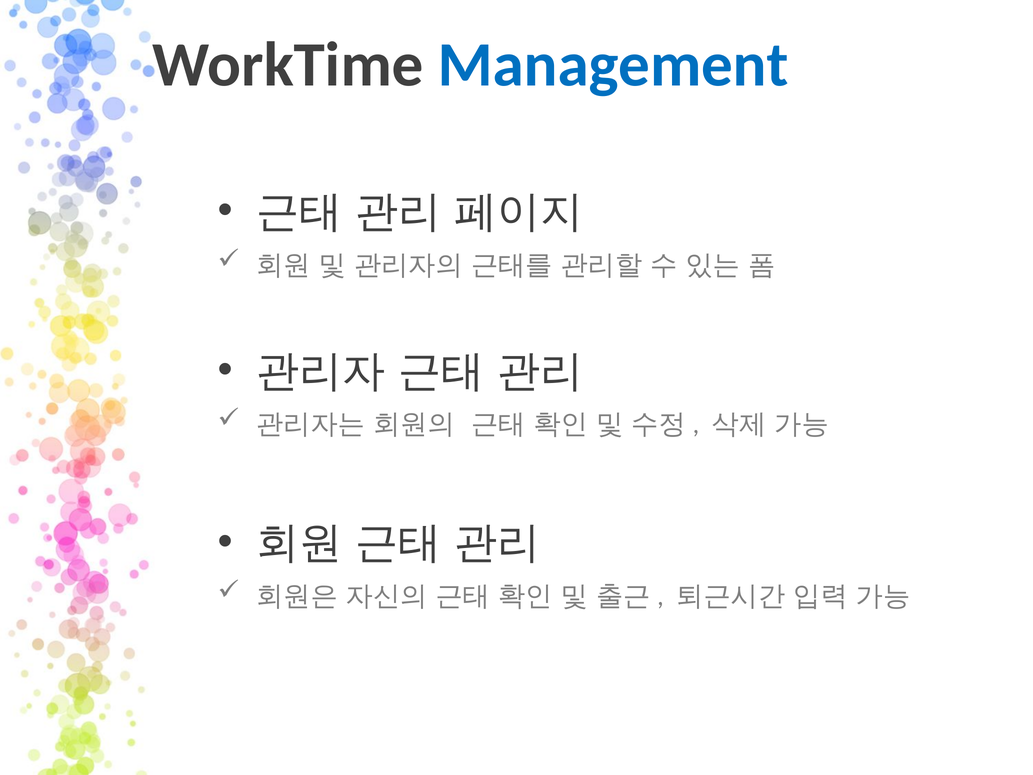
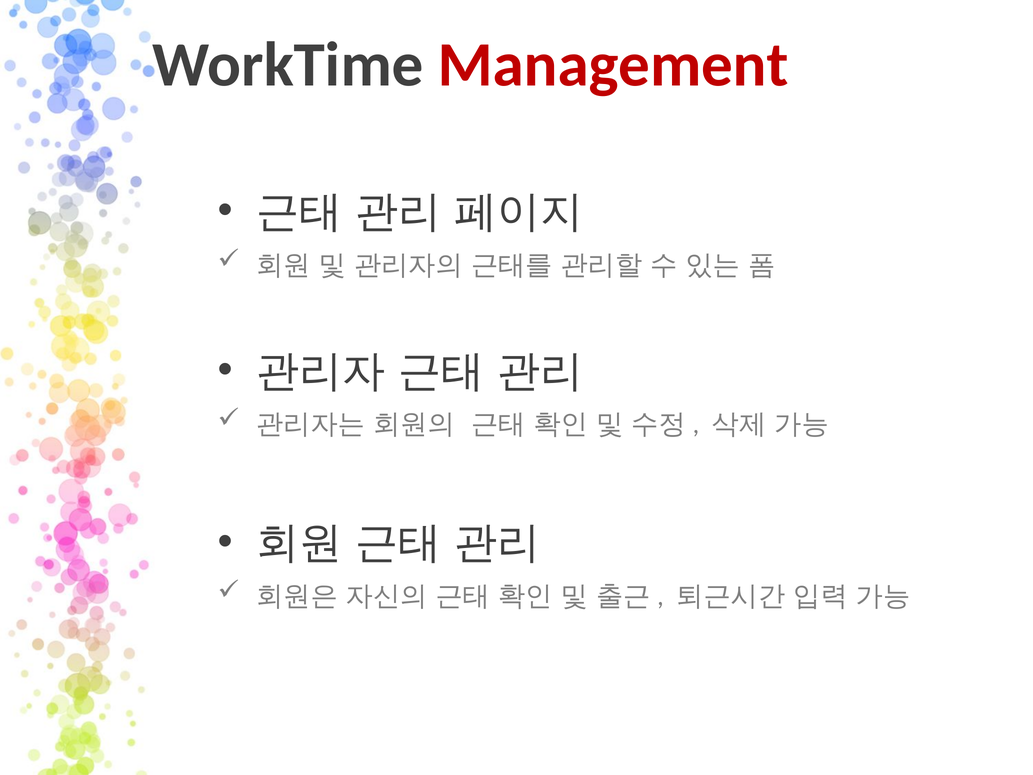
Management colour: blue -> red
